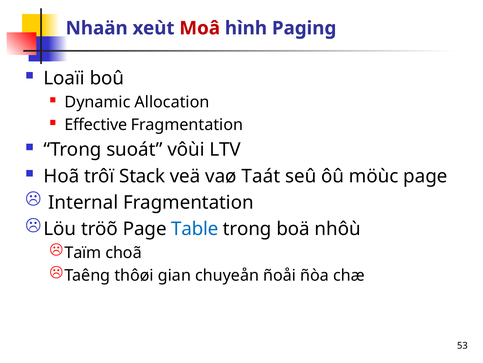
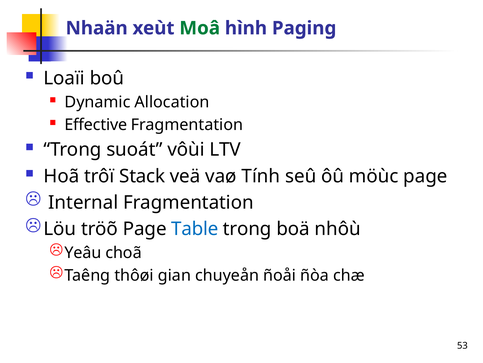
Moâ colour: red -> green
Taát: Taát -> Tính
Taïm: Taïm -> Yeâu
